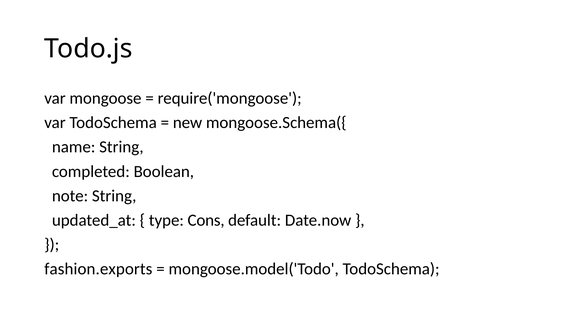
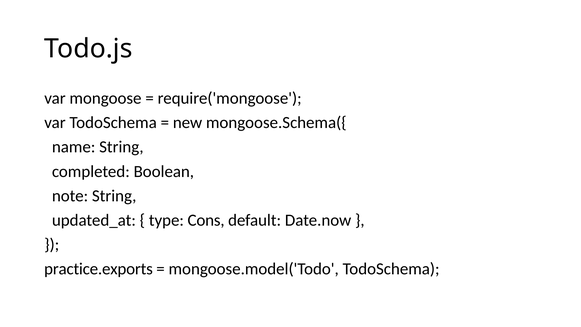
fashion.exports: fashion.exports -> practice.exports
